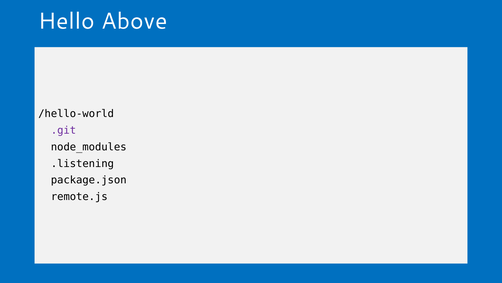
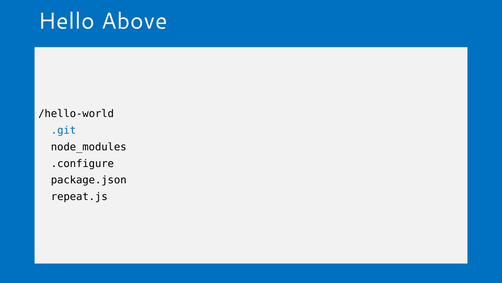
.git colour: purple -> blue
.listening: .listening -> .configure
remote.js: remote.js -> repeat.js
